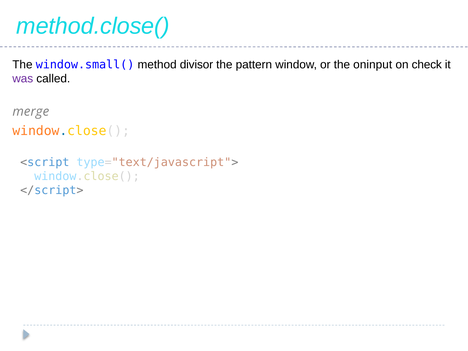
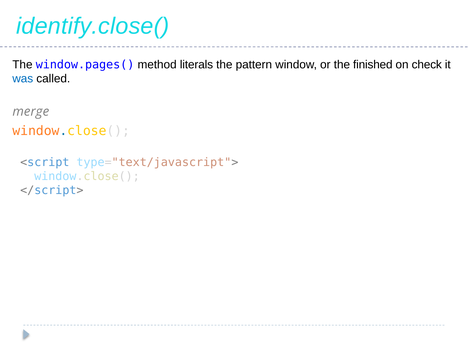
method.close(: method.close( -> identify.close(
window.small(: window.small( -> window.pages(
divisor: divisor -> literals
oninput: oninput -> finished
was colour: purple -> blue
